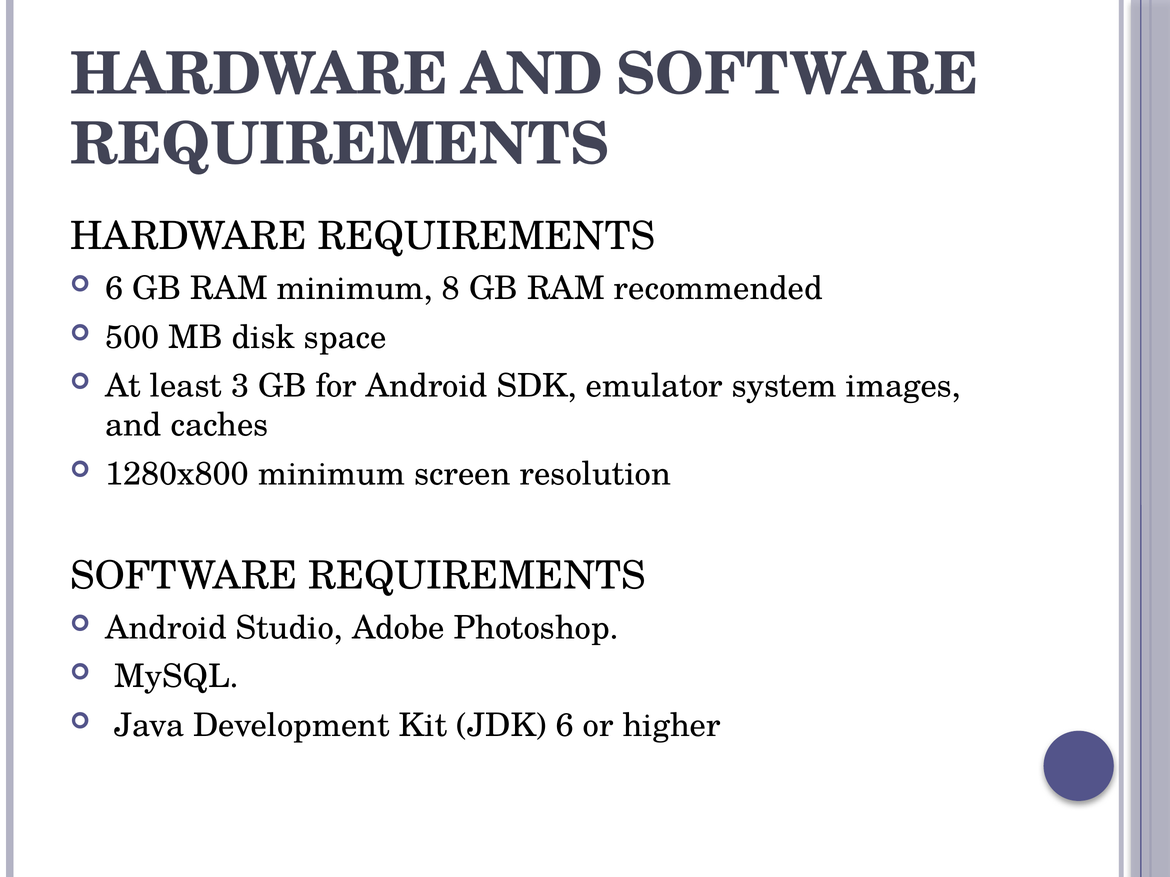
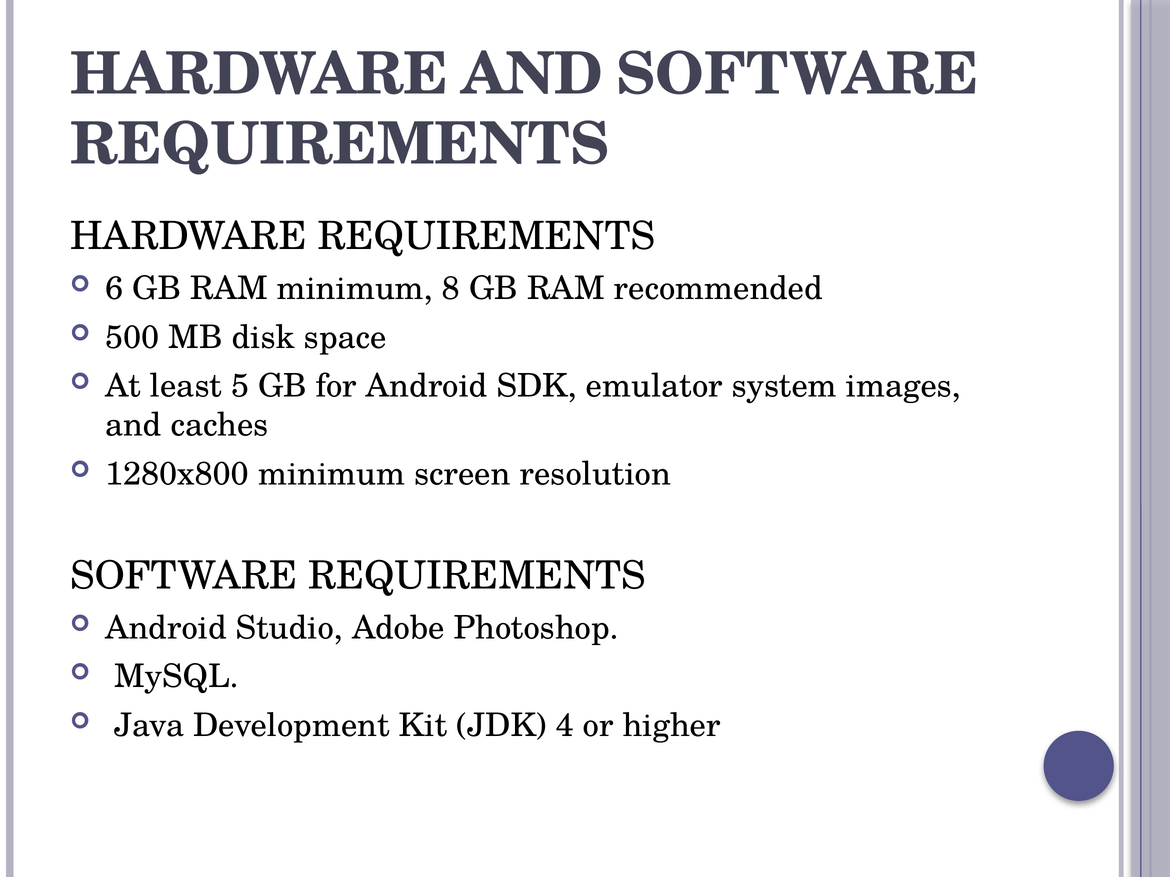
3: 3 -> 5
JDK 6: 6 -> 4
